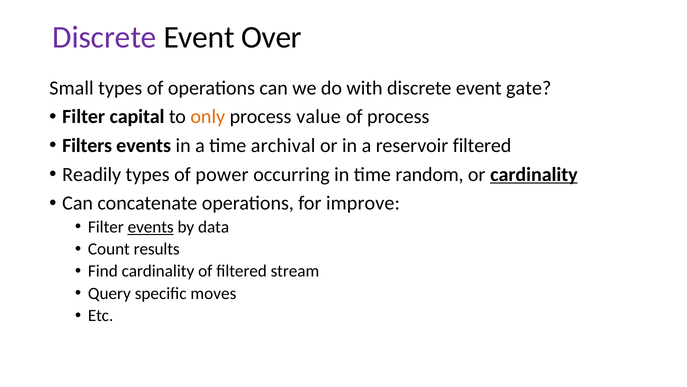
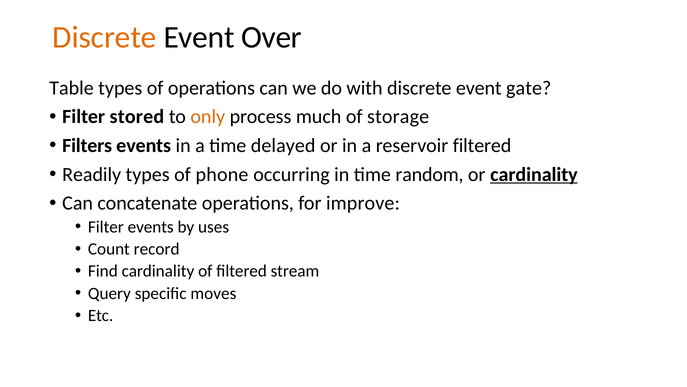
Discrete at (104, 37) colour: purple -> orange
Small: Small -> Table
capital: capital -> stored
value: value -> much
of process: process -> storage
archival: archival -> delayed
power: power -> phone
events at (151, 227) underline: present -> none
data: data -> uses
results: results -> record
